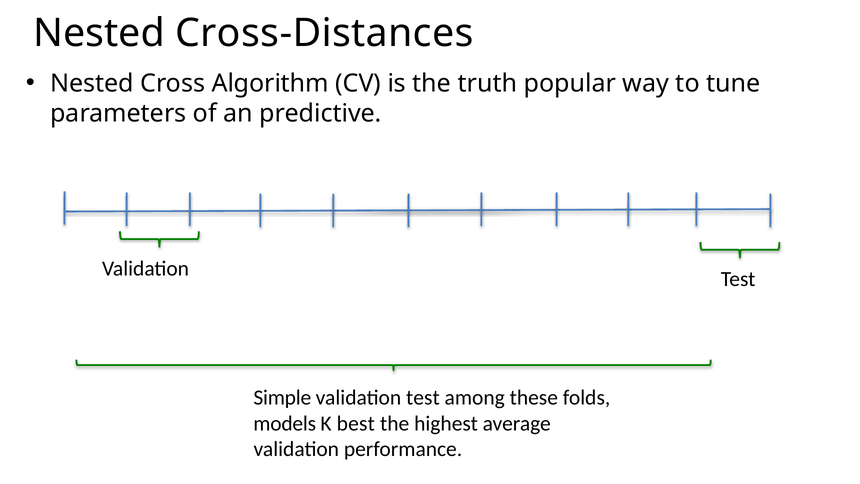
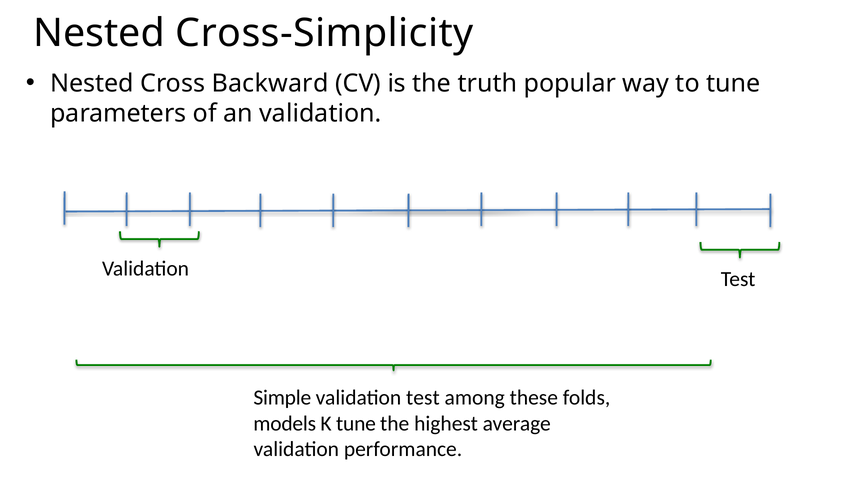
Cross-Distances: Cross-Distances -> Cross-Simplicity
Algorithm: Algorithm -> Backward
an predictive: predictive -> validation
K best: best -> tune
